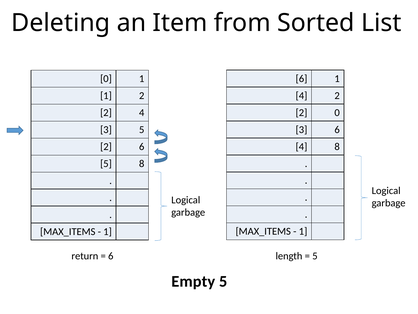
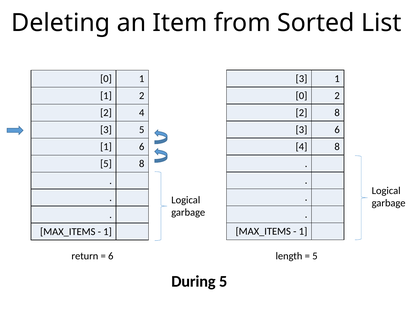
6 at (301, 79): 6 -> 3
4 at (301, 96): 4 -> 0
2 0: 0 -> 8
2 at (106, 147): 2 -> 1
Empty: Empty -> During
